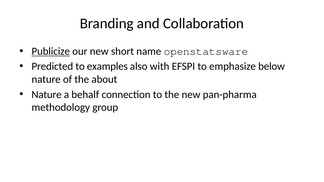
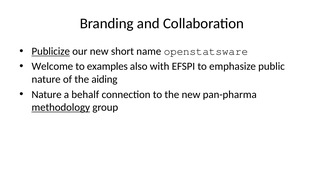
Predicted: Predicted -> Welcome
below: below -> public
about: about -> aiding
methodology underline: none -> present
